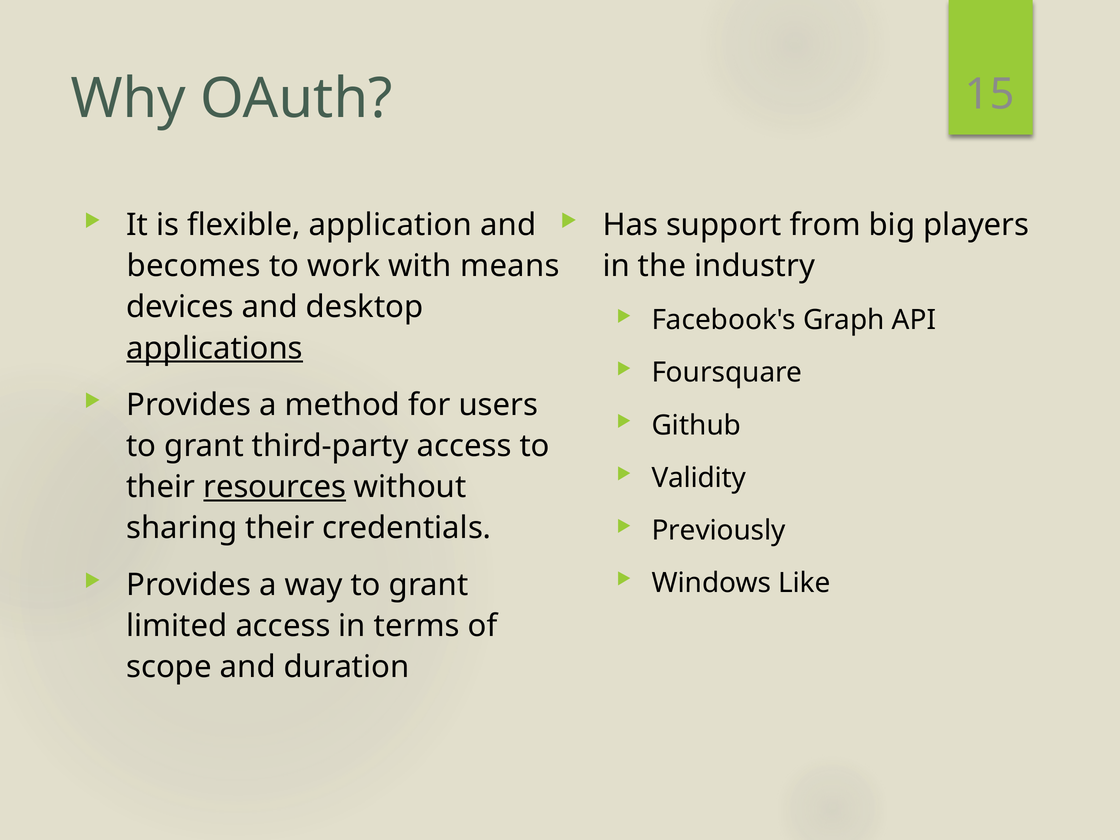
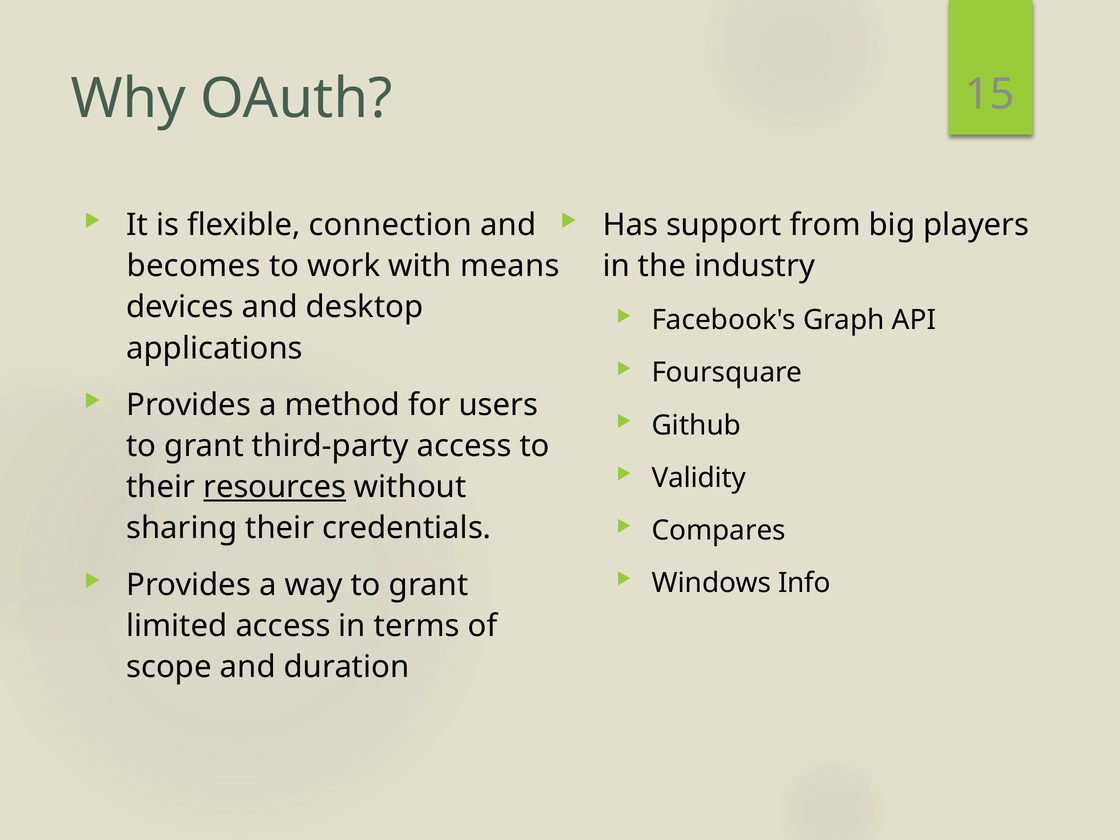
application: application -> connection
applications underline: present -> none
Previously: Previously -> Compares
Like: Like -> Info
